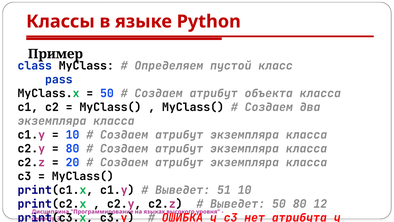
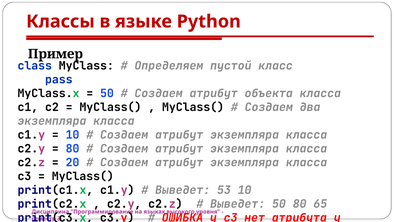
51: 51 -> 53
12: 12 -> 65
